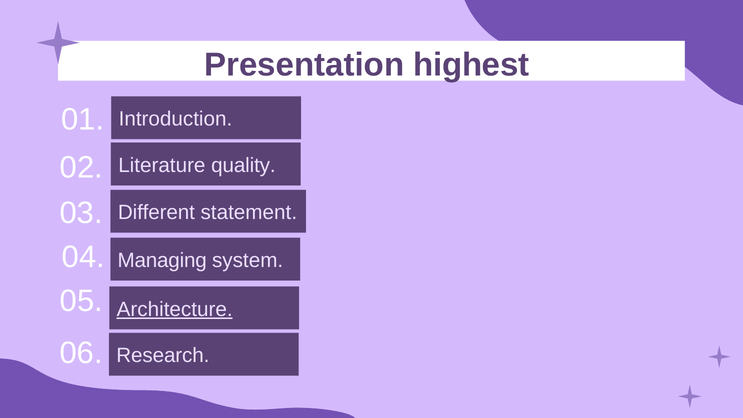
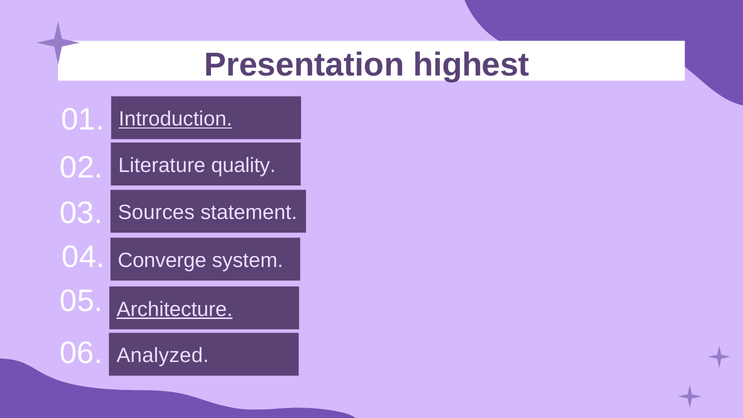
Introduction underline: none -> present
Different: Different -> Sources
Managing: Managing -> Converge
Research: Research -> Analyzed
